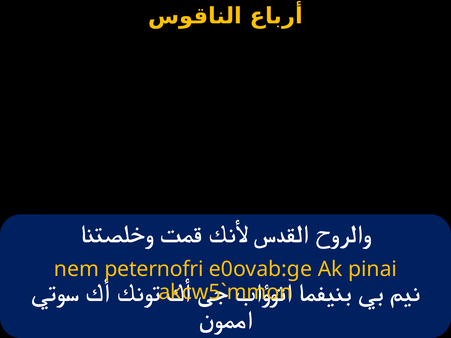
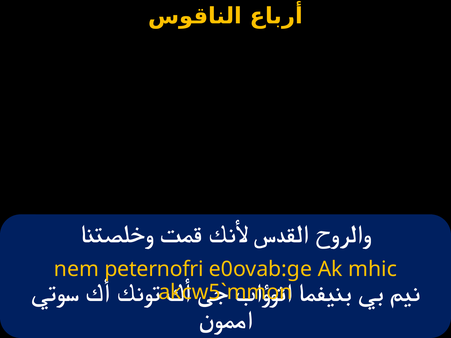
pinai: pinai -> mhic
